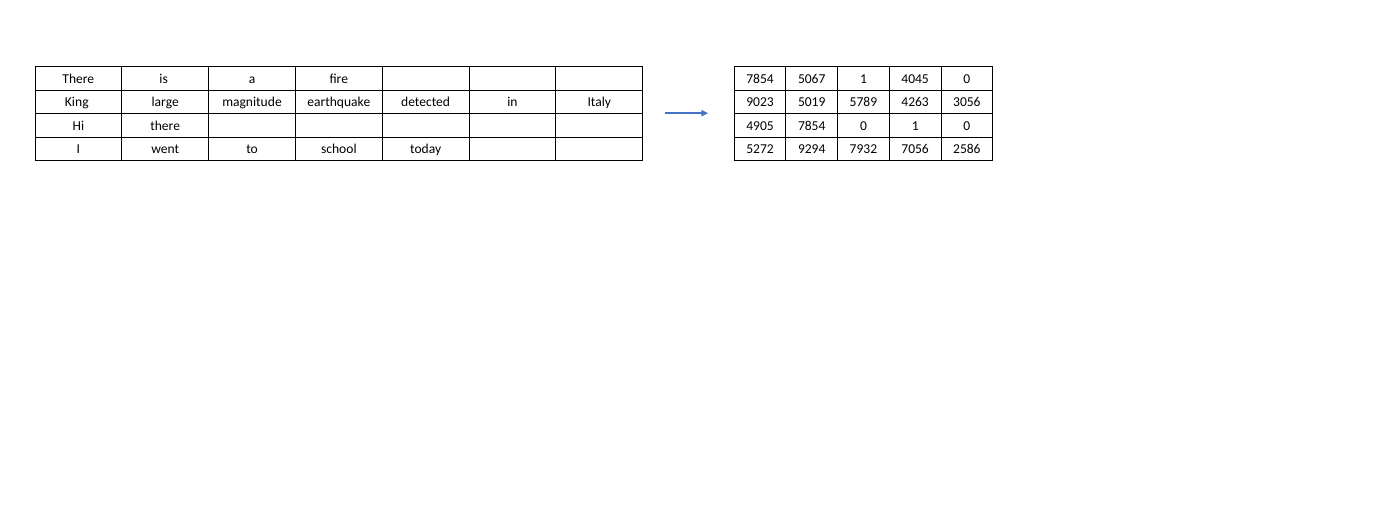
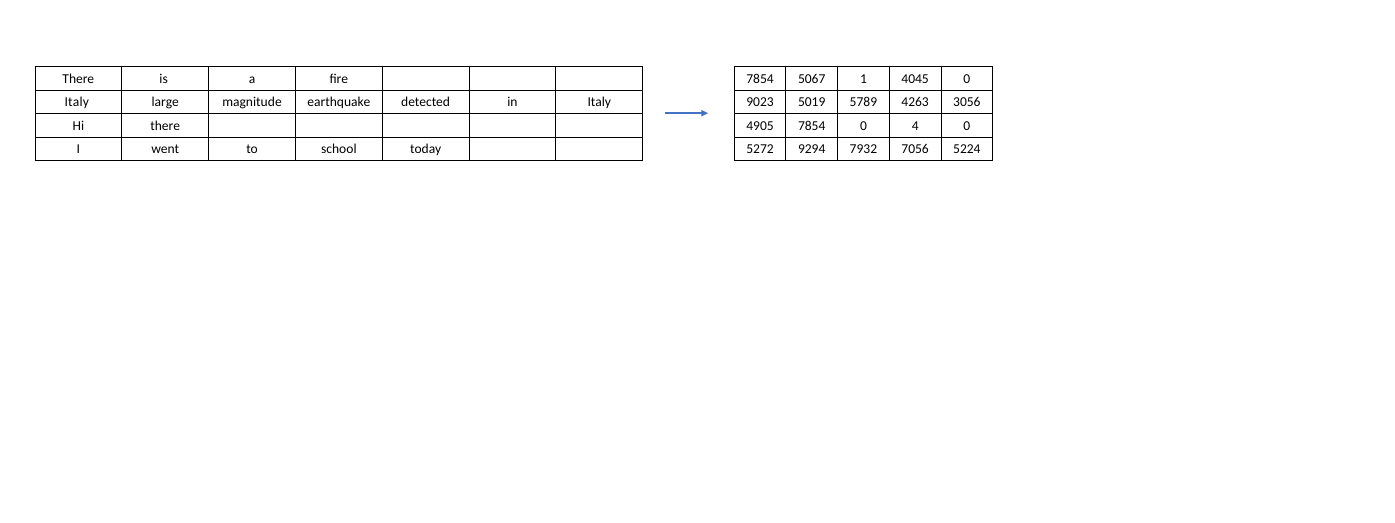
King at (77, 102): King -> Italy
0 1: 1 -> 4
2586: 2586 -> 5224
